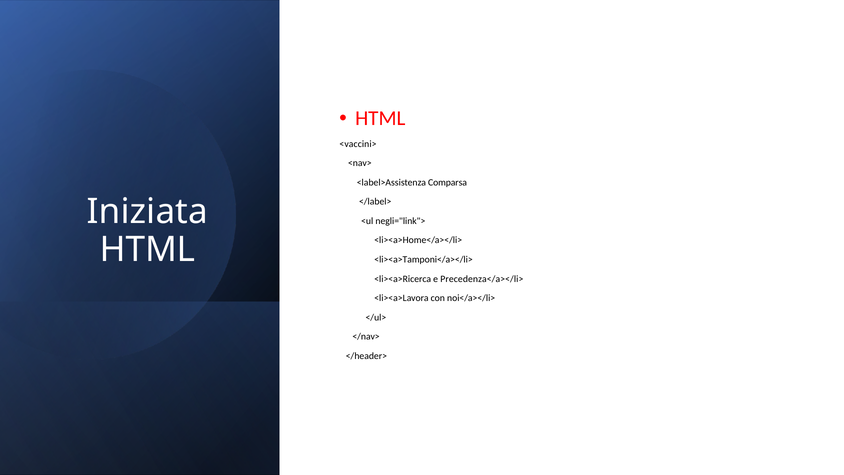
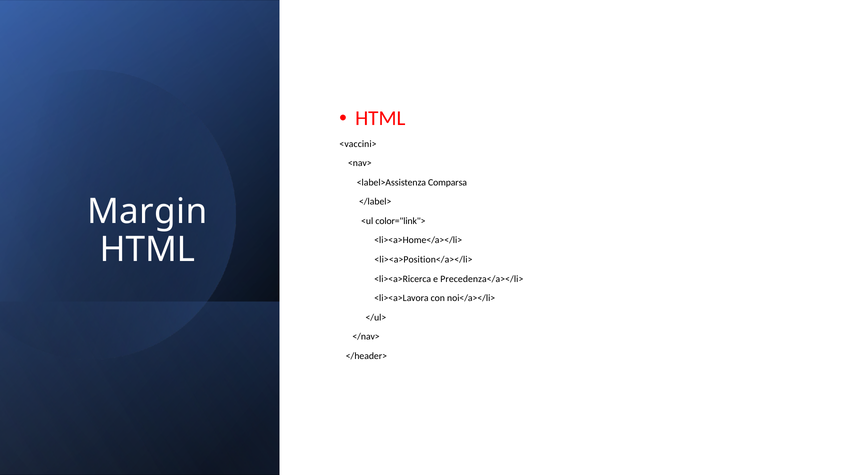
Iniziata: Iniziata -> Margin
negli="link">: negli="link"> -> color="link">
<li><a>Tamponi</a></li>: <li><a>Tamponi</a></li> -> <li><a>Position</a></li>
